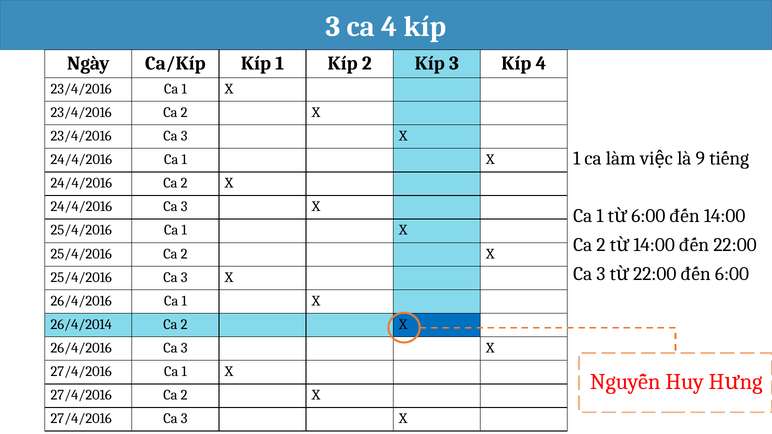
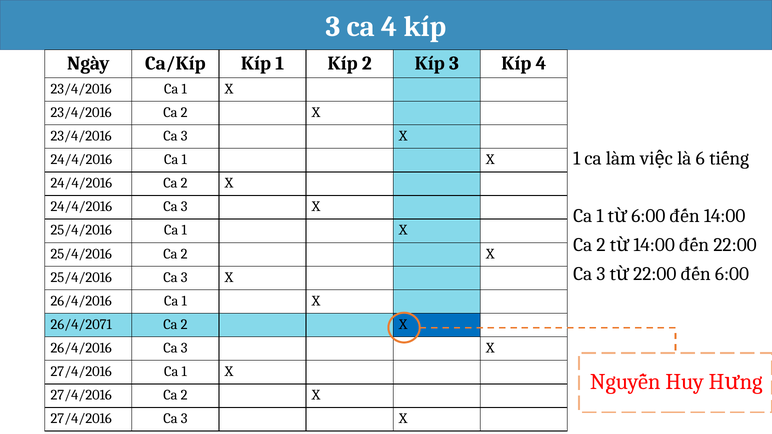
9: 9 -> 6
26/4/2014: 26/4/2014 -> 26/4/2071
